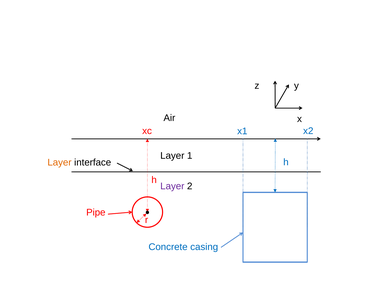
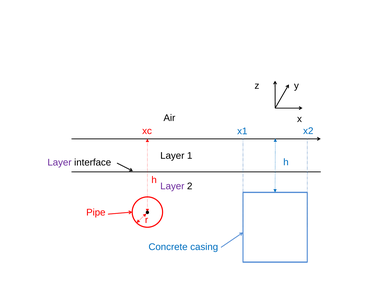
Layer at (60, 163) colour: orange -> purple
